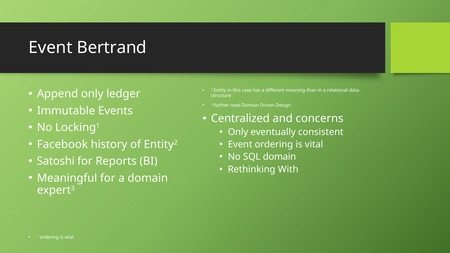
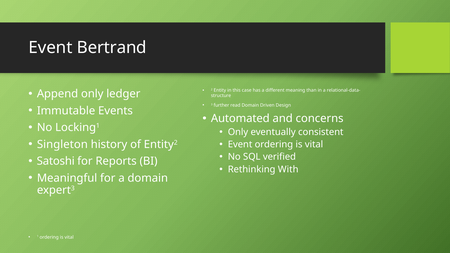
Centralized: Centralized -> Automated
Facebook: Facebook -> Singleton
SQL domain: domain -> verified
